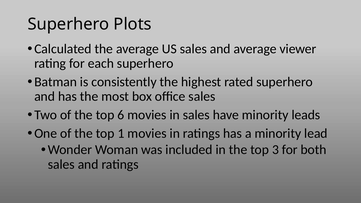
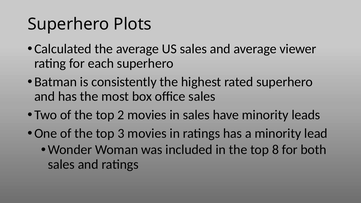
6: 6 -> 2
1: 1 -> 3
3: 3 -> 8
